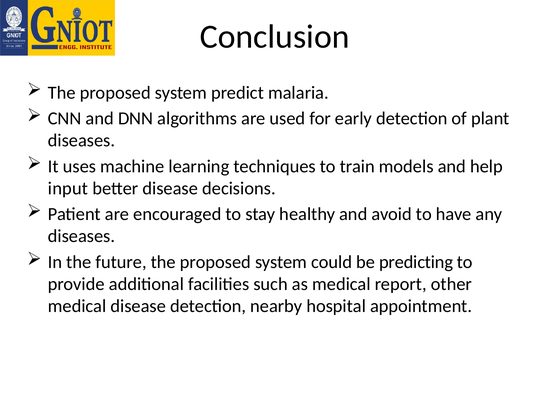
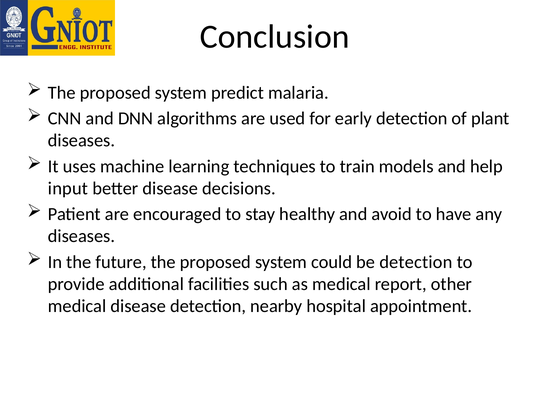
be predicting: predicting -> detection
